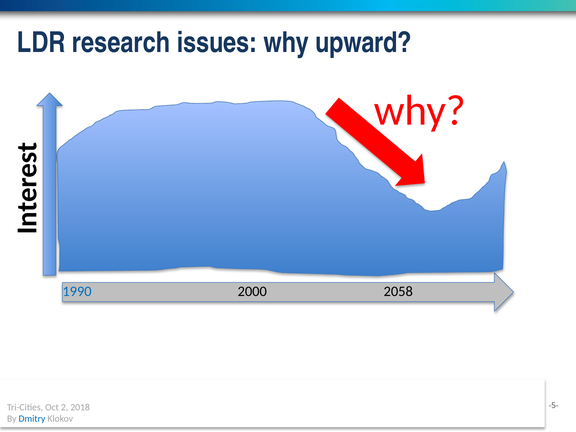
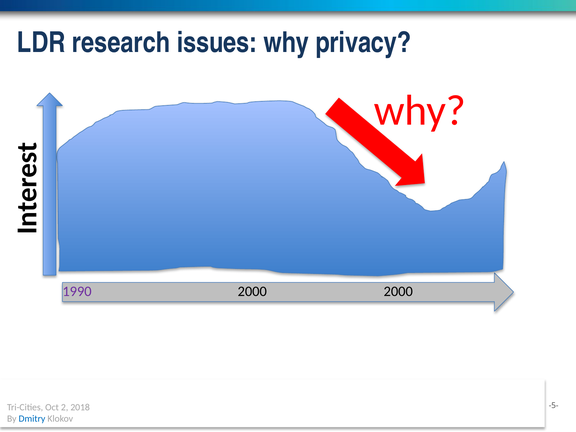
upward: upward -> privacy
1990 colour: blue -> purple
2000 2058: 2058 -> 2000
